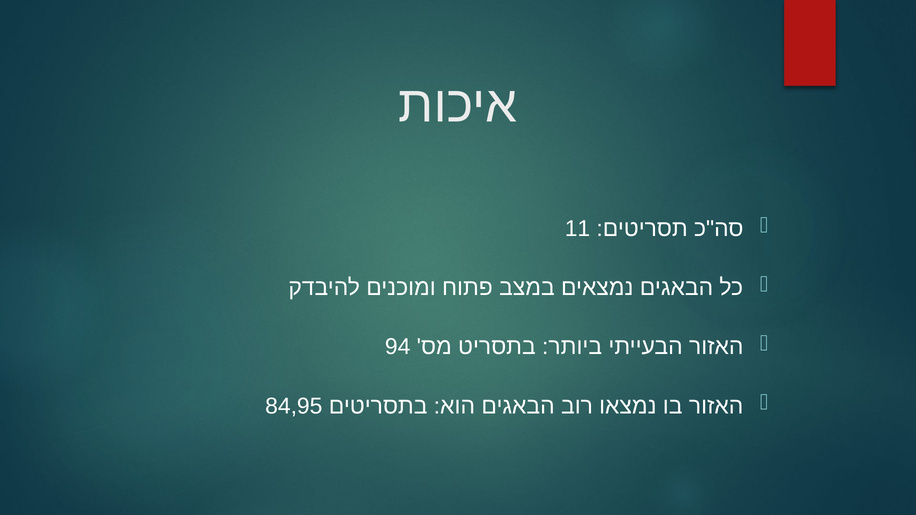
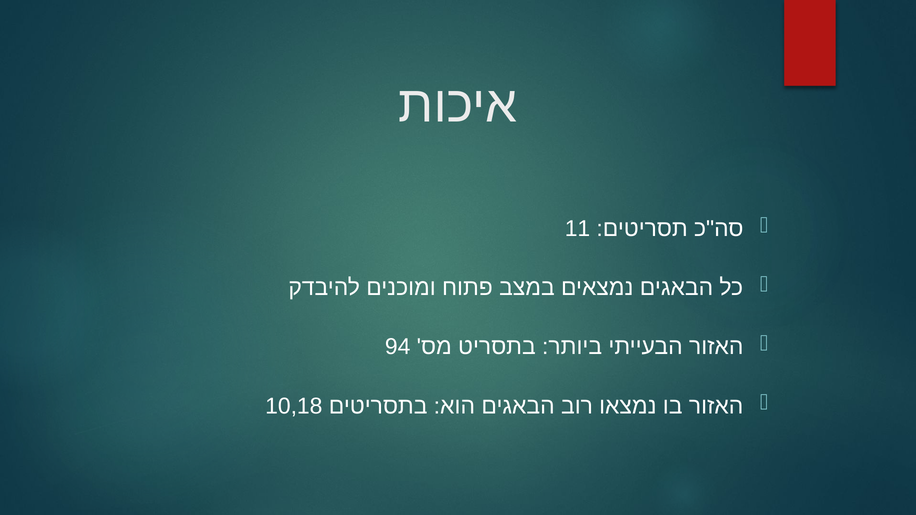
84,95: 84,95 -> 10,18
